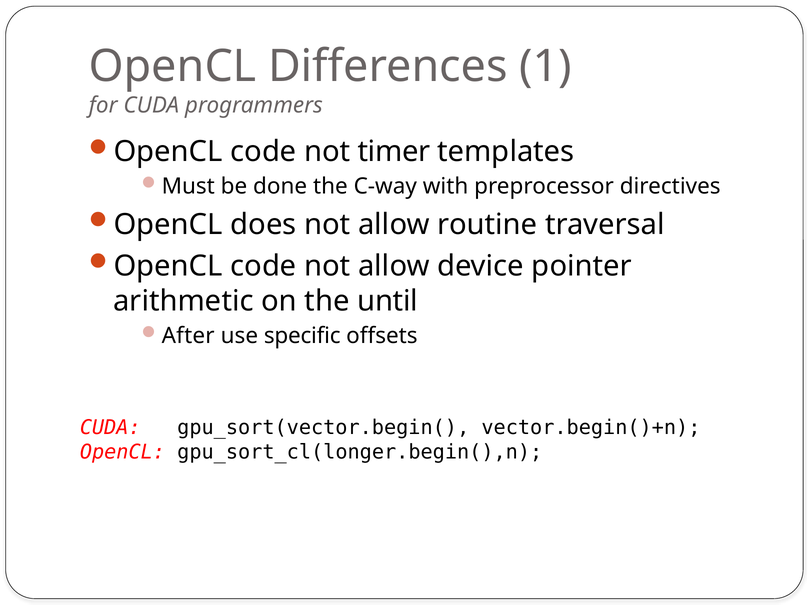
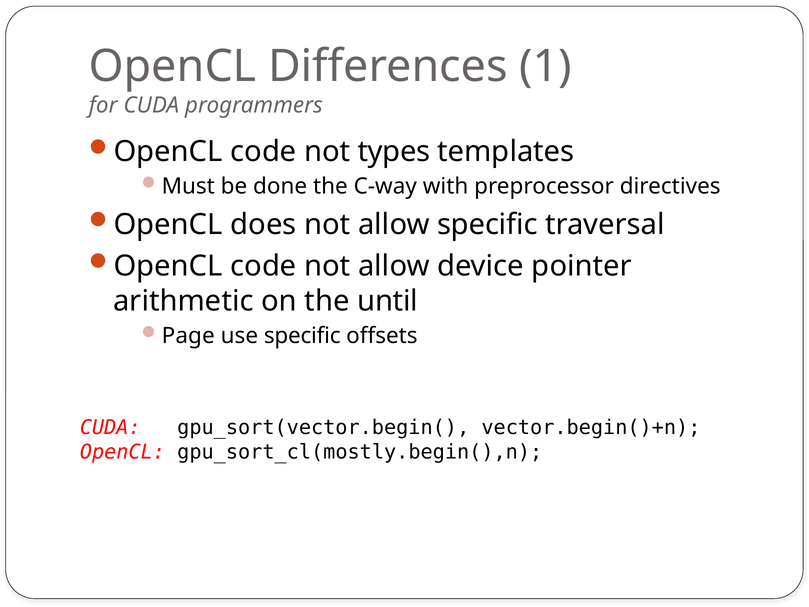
timer: timer -> types
allow routine: routine -> specific
After: After -> Page
gpu_sort_cl(longer.begin(),n: gpu_sort_cl(longer.begin(),n -> gpu_sort_cl(mostly.begin(),n
